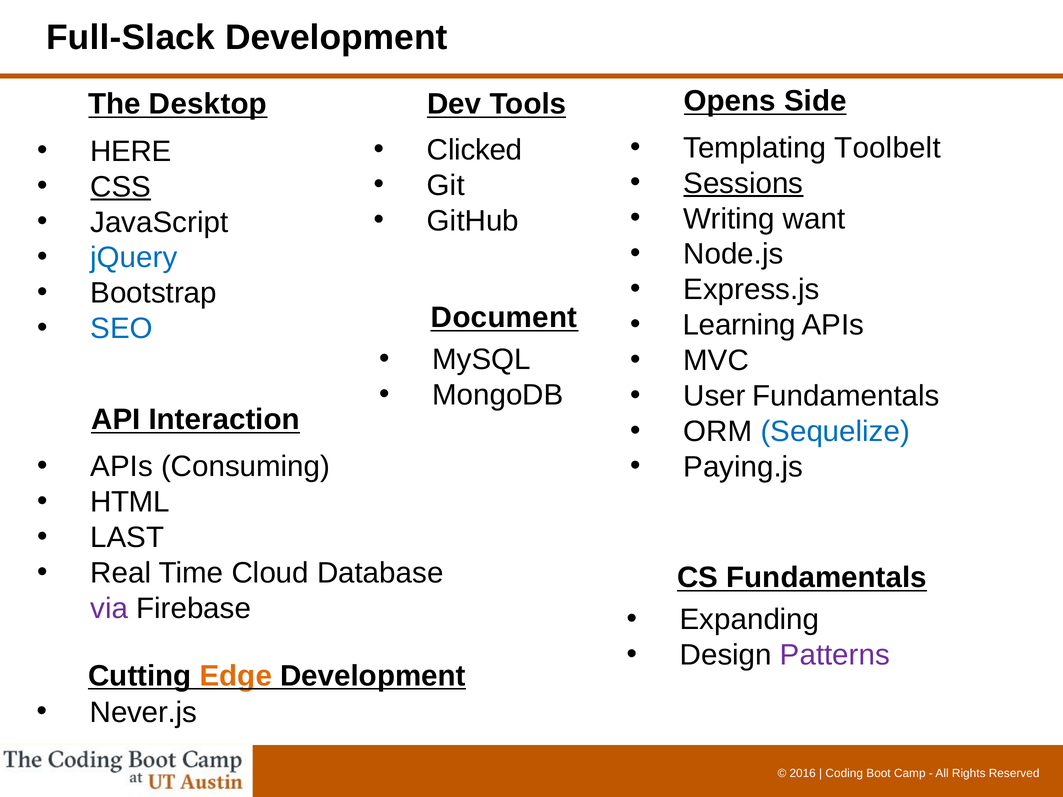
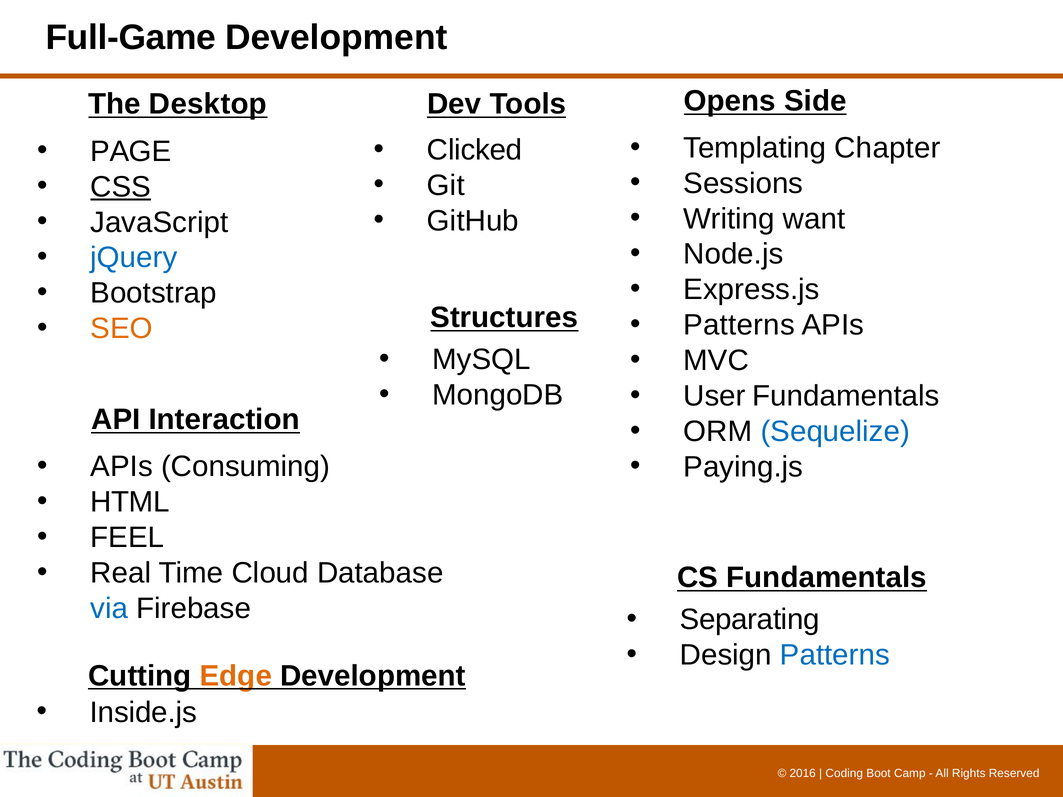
Full-Slack: Full-Slack -> Full-Game
Toolbelt: Toolbelt -> Chapter
HERE: HERE -> PAGE
Sessions underline: present -> none
Document: Document -> Structures
Learning at (739, 325): Learning -> Patterns
SEO colour: blue -> orange
LAST: LAST -> FEEL
via colour: purple -> blue
Expanding: Expanding -> Separating
Patterns at (835, 655) colour: purple -> blue
Never.js: Never.js -> Inside.js
